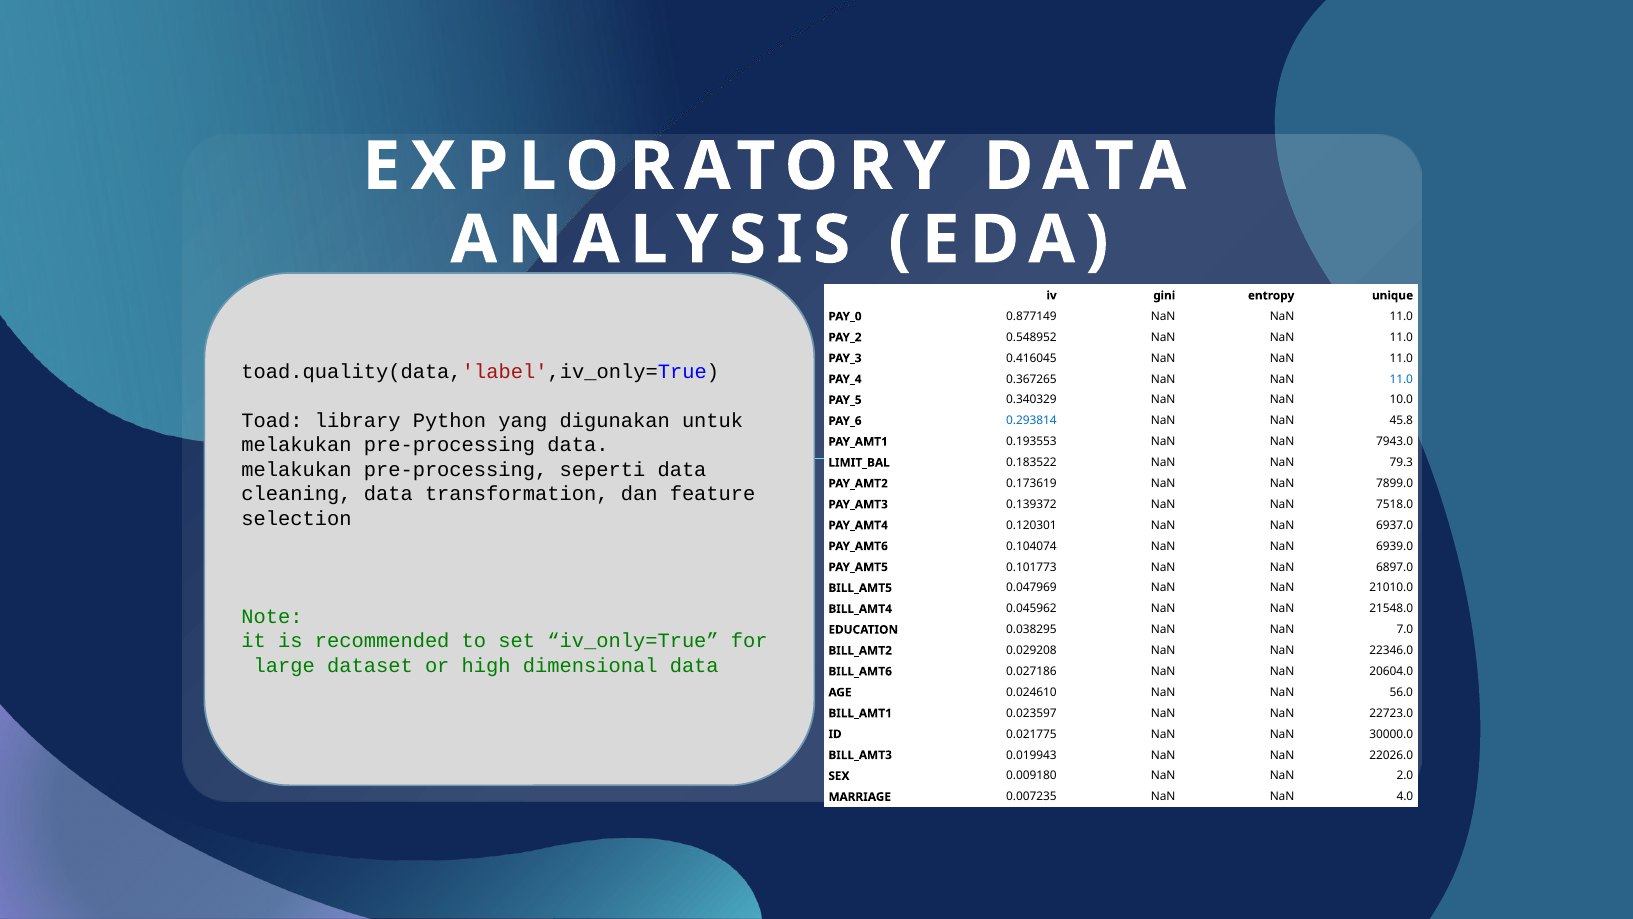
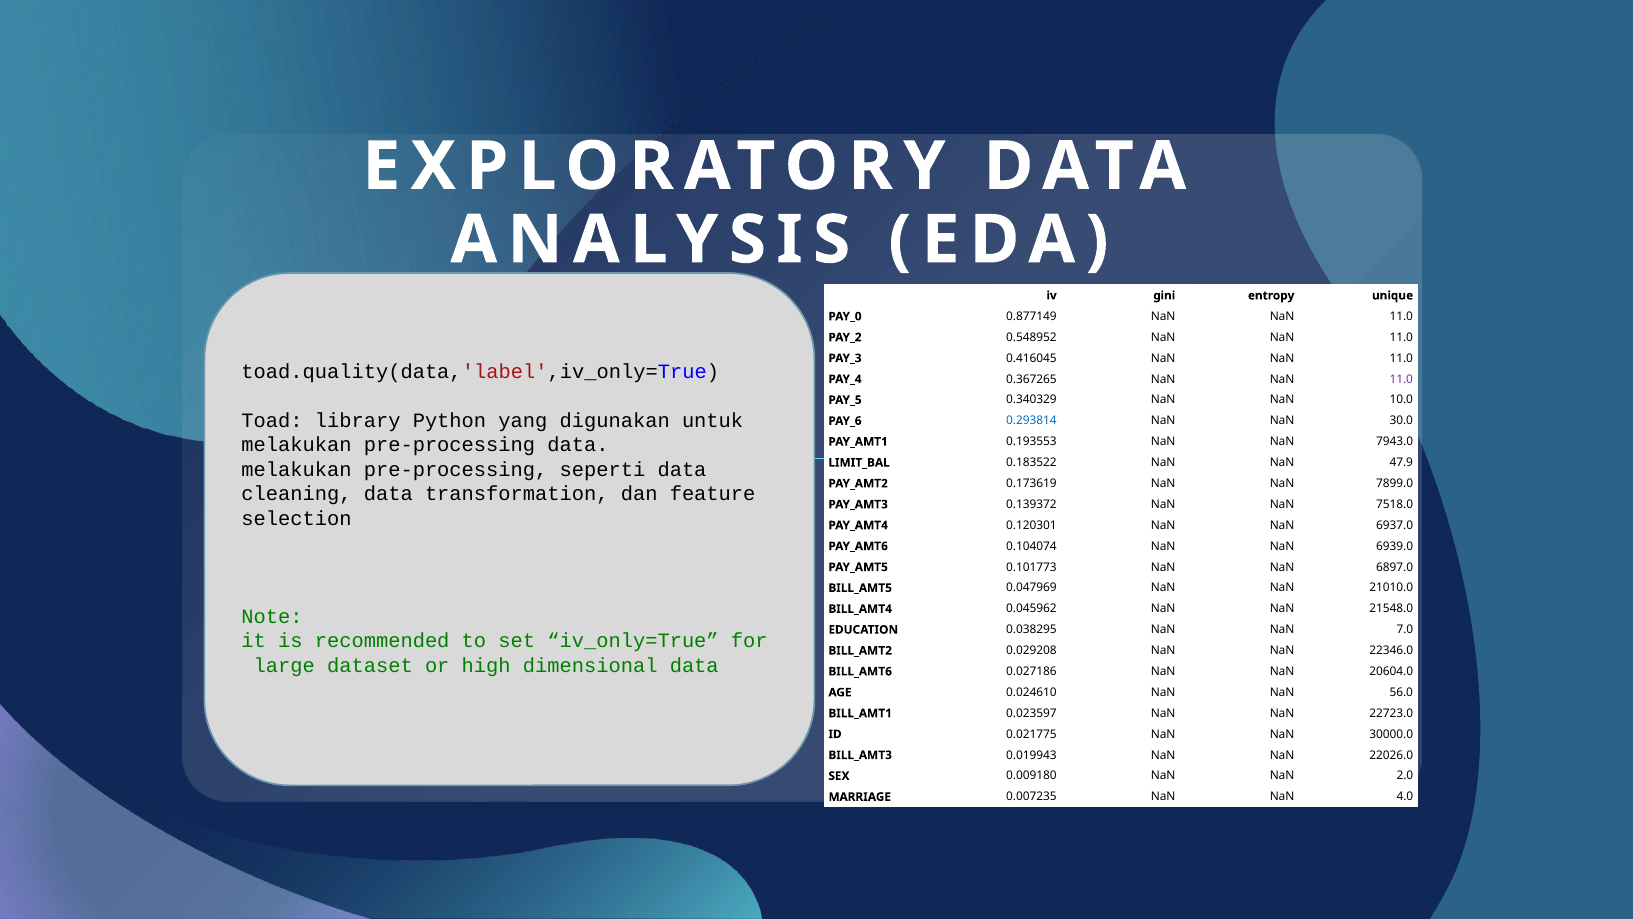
11.0 at (1401, 379) colour: blue -> purple
45.8: 45.8 -> 30.0
79.3: 79.3 -> 47.9
